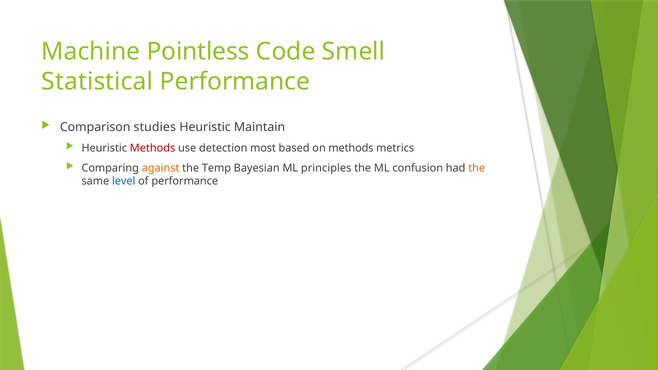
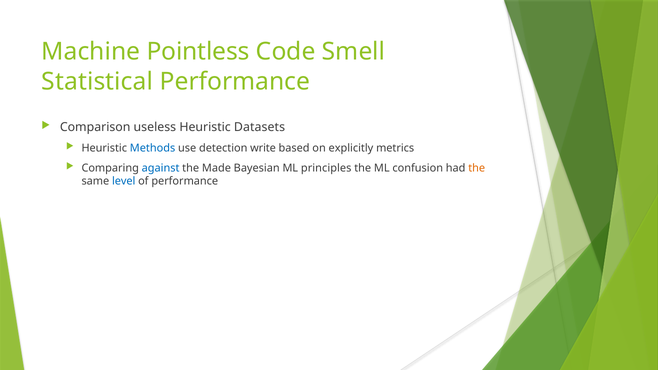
studies: studies -> useless
Maintain: Maintain -> Datasets
Methods at (153, 148) colour: red -> blue
most: most -> write
on methods: methods -> explicitly
against colour: orange -> blue
Temp: Temp -> Made
